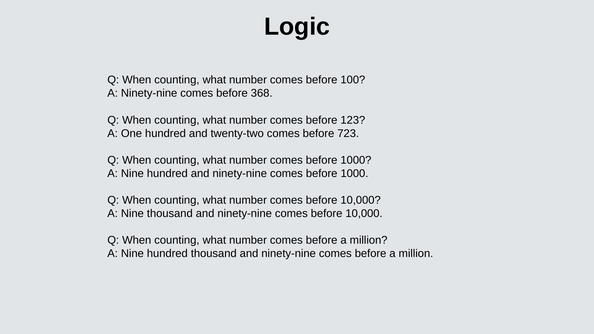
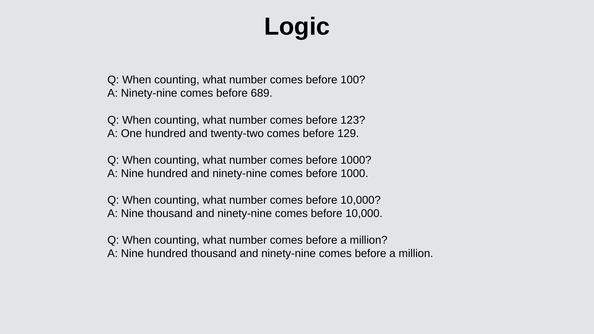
368: 368 -> 689
723: 723 -> 129
